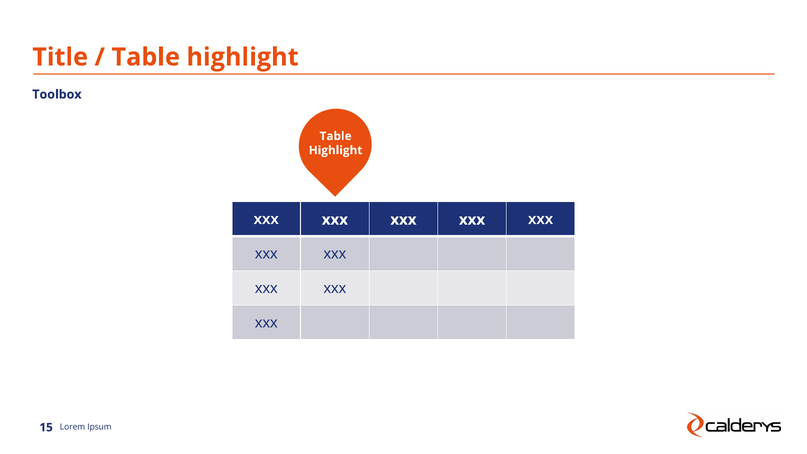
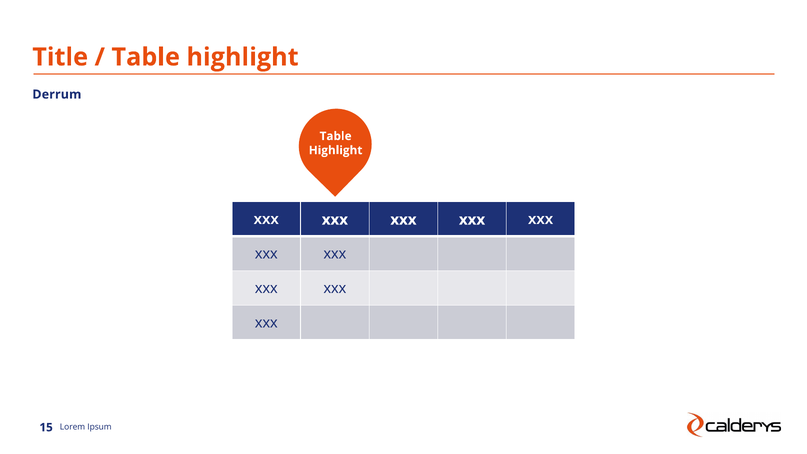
Toolbox: Toolbox -> Derrum
